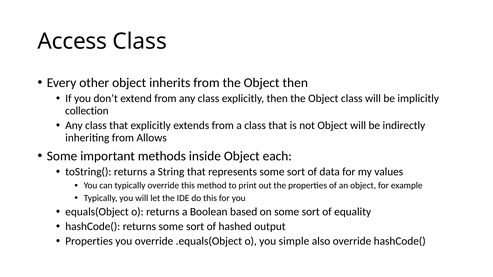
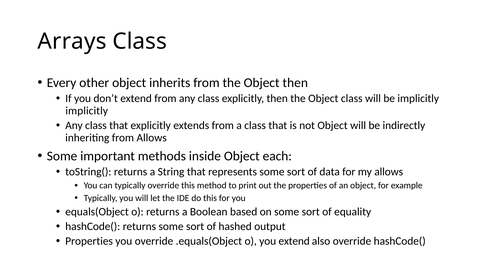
Access: Access -> Arrays
collection at (87, 111): collection -> implicitly
my values: values -> allows
you simple: simple -> extend
